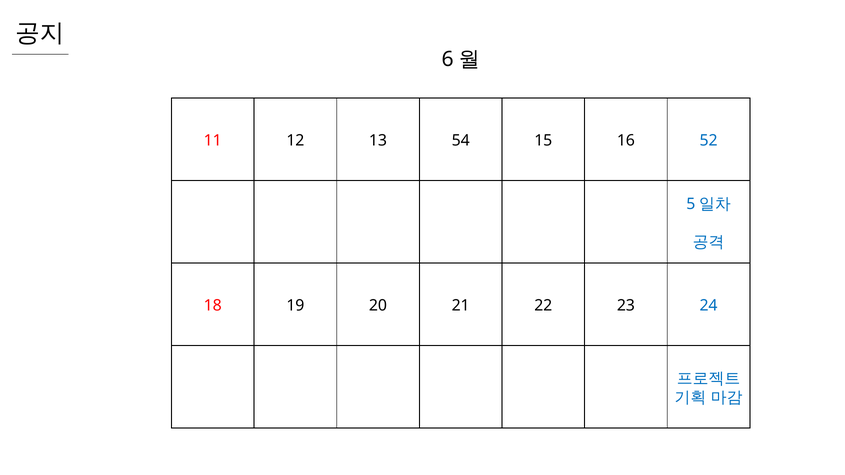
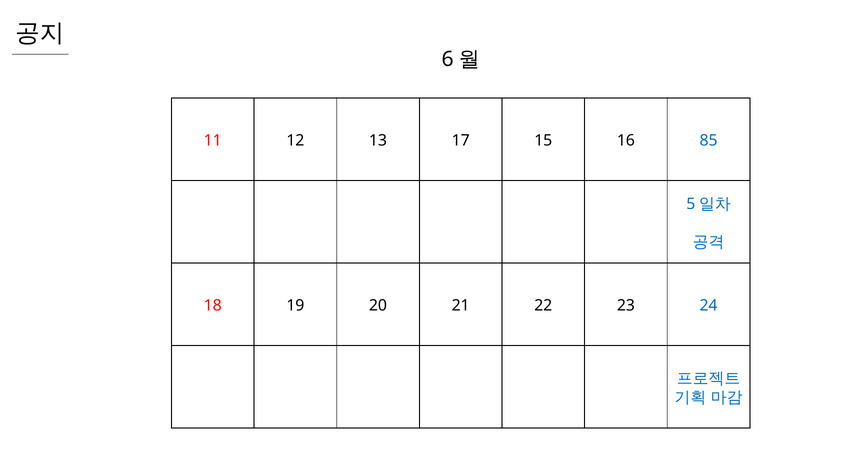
54: 54 -> 17
52: 52 -> 85
